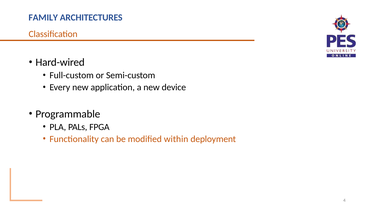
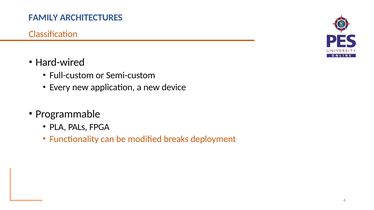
within: within -> breaks
